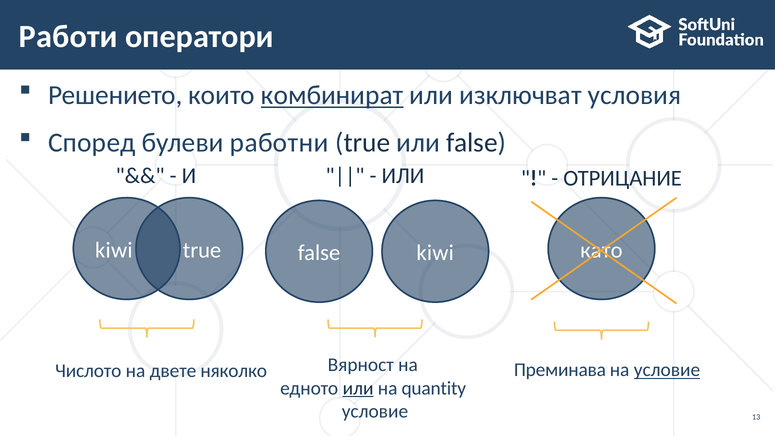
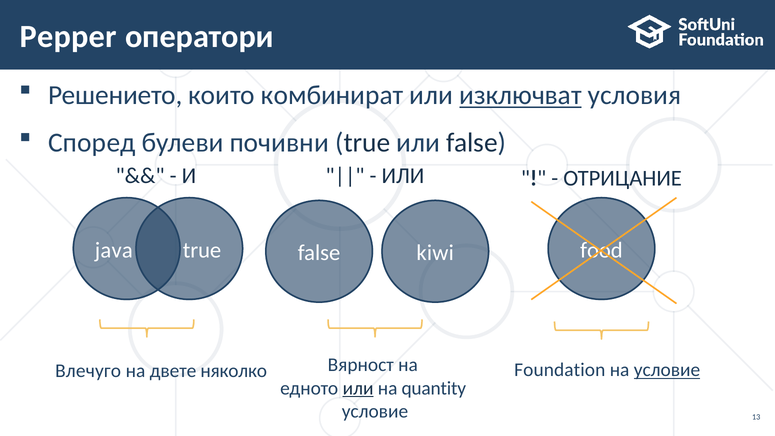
Работи: Работи -> Pepper
комбинират underline: present -> none
изключват underline: none -> present
работни: работни -> почивни
kiwi at (114, 250): kiwi -> java
като: като -> food
Преминава: Преминава -> Foundation
Числото: Числото -> Влечуго
